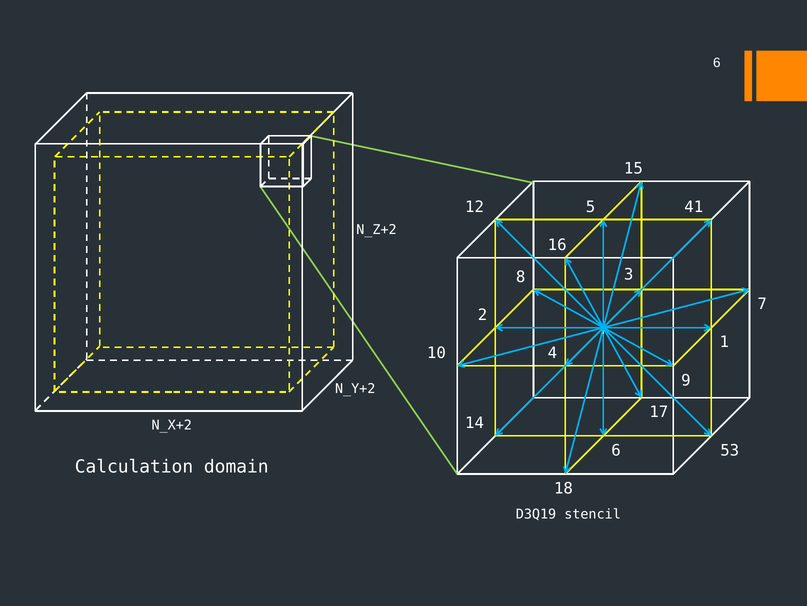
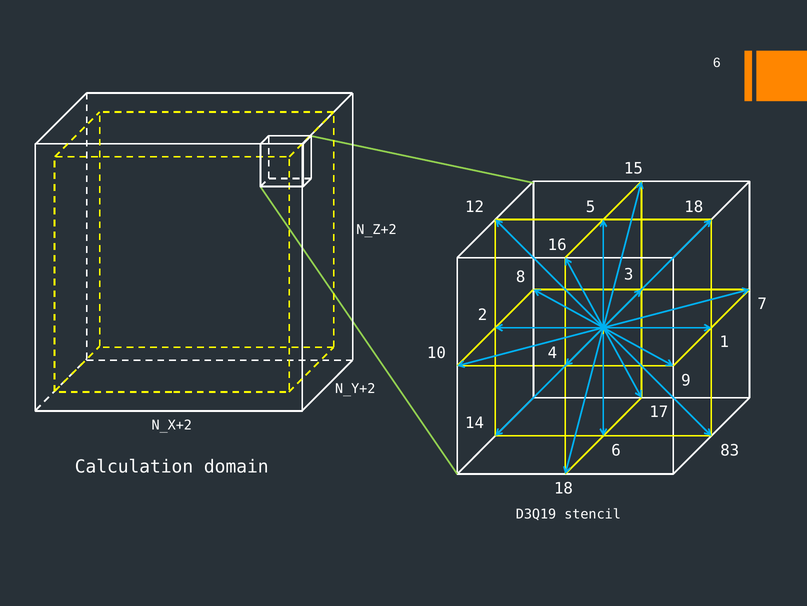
5 41: 41 -> 18
53: 53 -> 83
